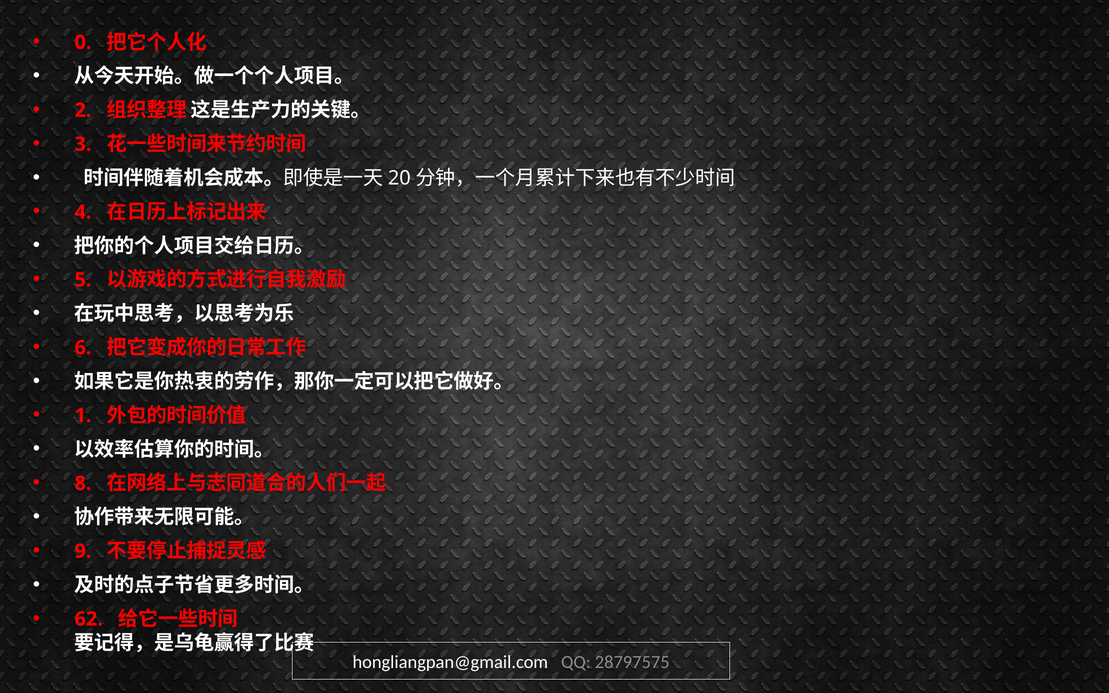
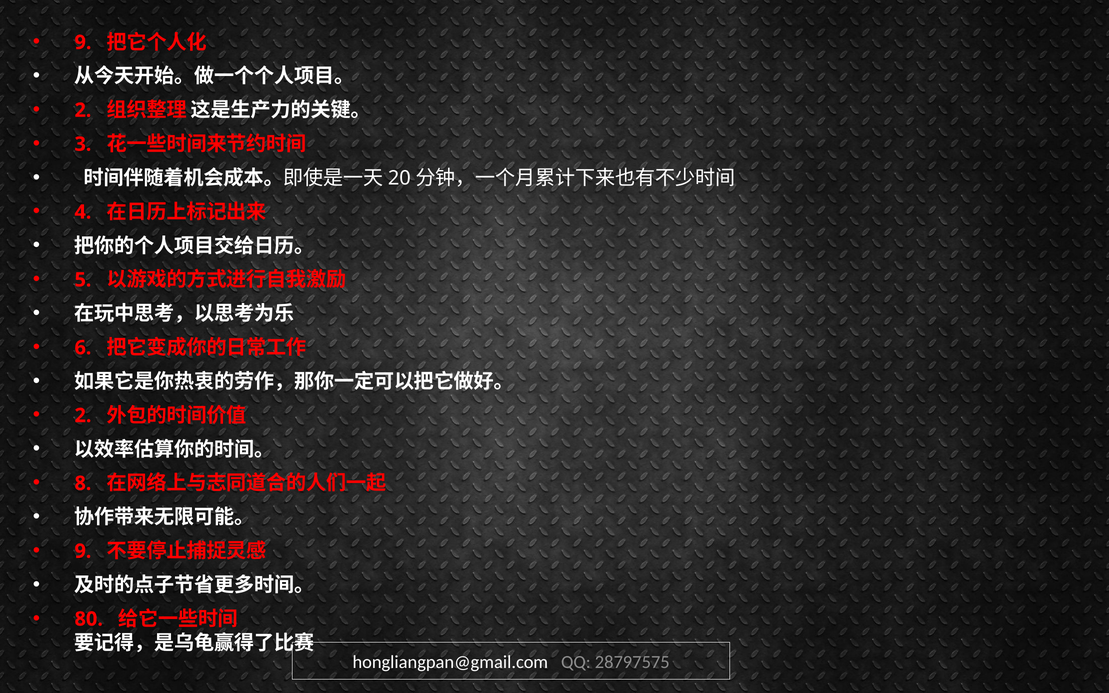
0 at (83, 42): 0 -> 9
1 at (83, 416): 1 -> 2
62: 62 -> 80
